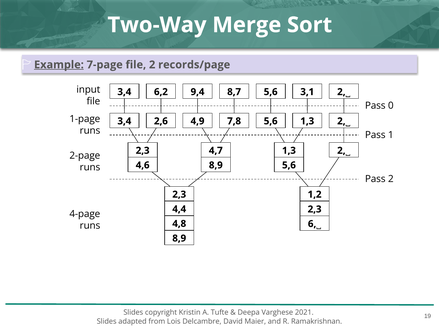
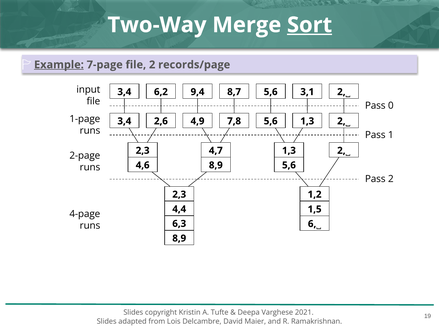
Sort underline: none -> present
2,3 at (315, 209): 2,3 -> 1,5
4,8: 4,8 -> 6,3
